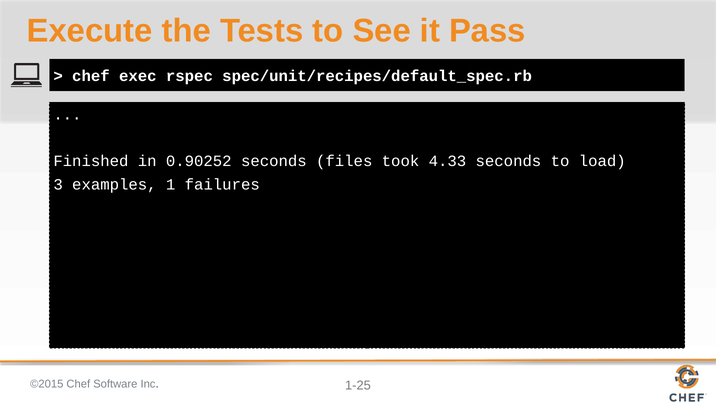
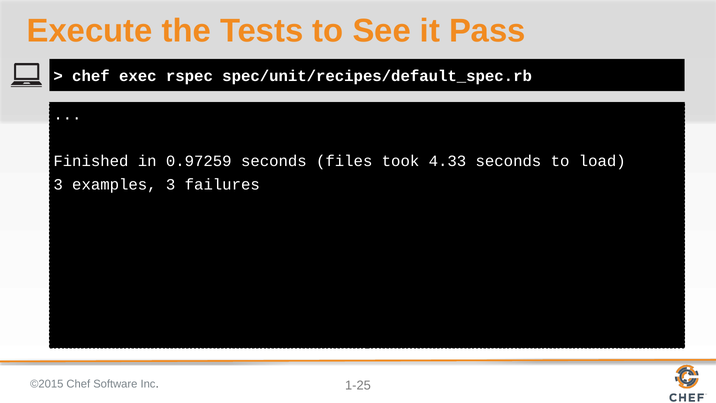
0.90252: 0.90252 -> 0.97259
examples 1: 1 -> 3
